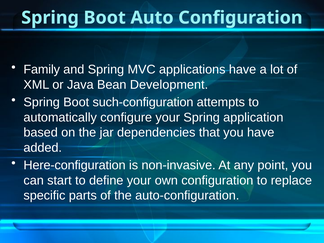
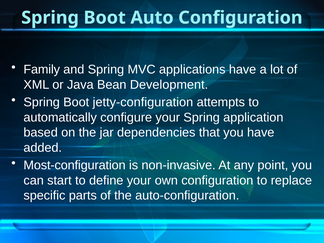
such-configuration: such-configuration -> jetty-configuration
Here-configuration: Here-configuration -> Most-configuration
